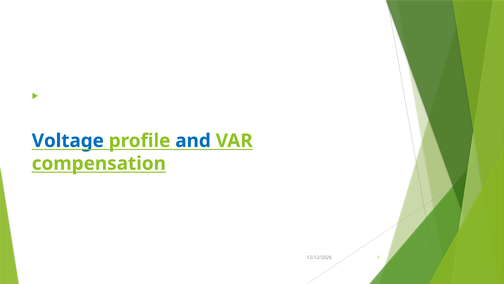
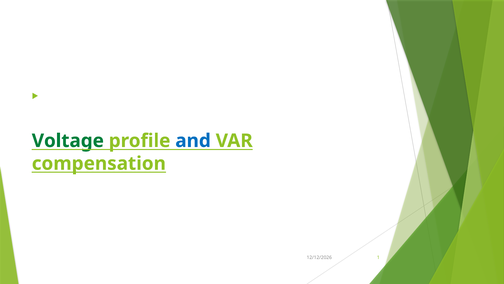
Voltage colour: blue -> green
